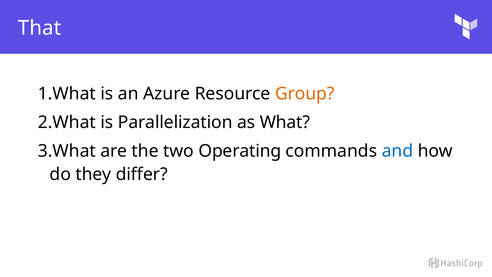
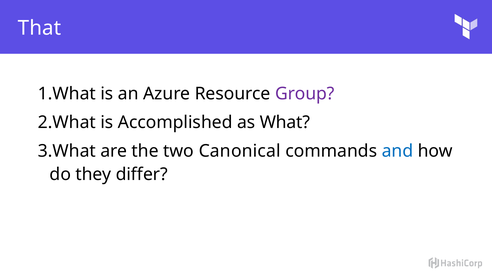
Group colour: orange -> purple
Parallelization: Parallelization -> Accomplished
Operating: Operating -> Canonical
